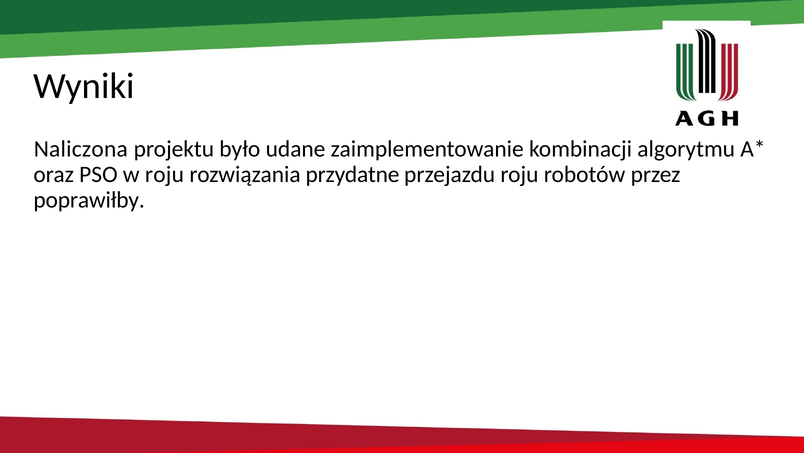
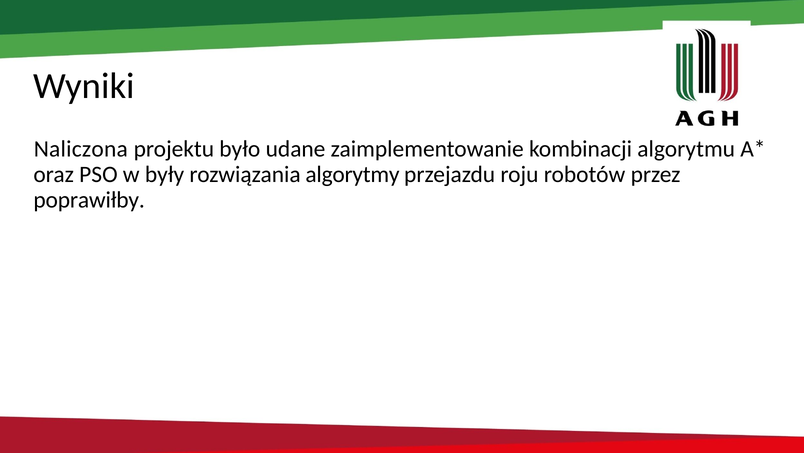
w roju: roju -> były
przydatne: przydatne -> algorytmy
